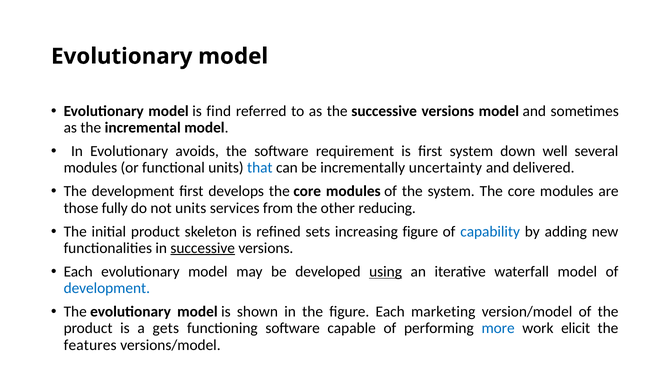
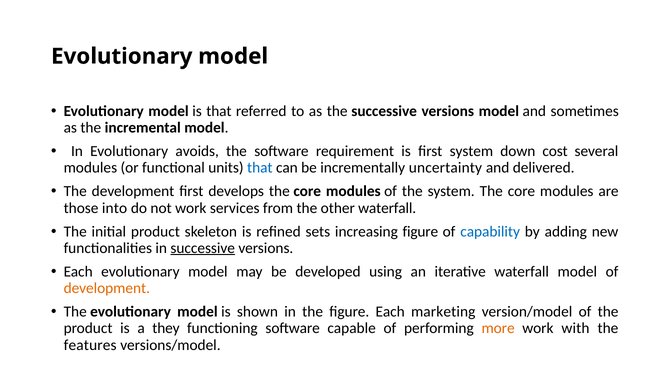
is find: find -> that
well: well -> cost
fully: fully -> into
not units: units -> work
other reducing: reducing -> waterfall
using underline: present -> none
development at (107, 288) colour: blue -> orange
gets: gets -> they
more colour: blue -> orange
elicit: elicit -> with
